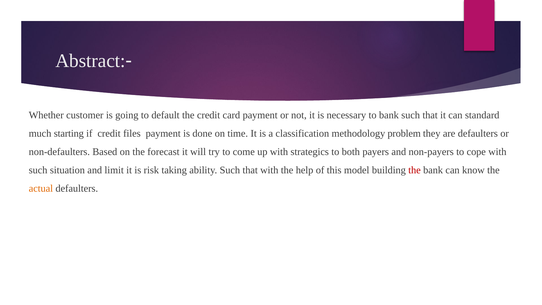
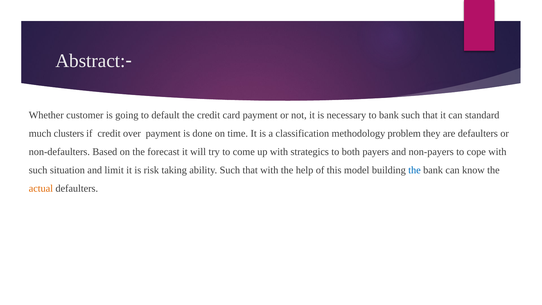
starting: starting -> clusters
files: files -> over
the at (414, 170) colour: red -> blue
